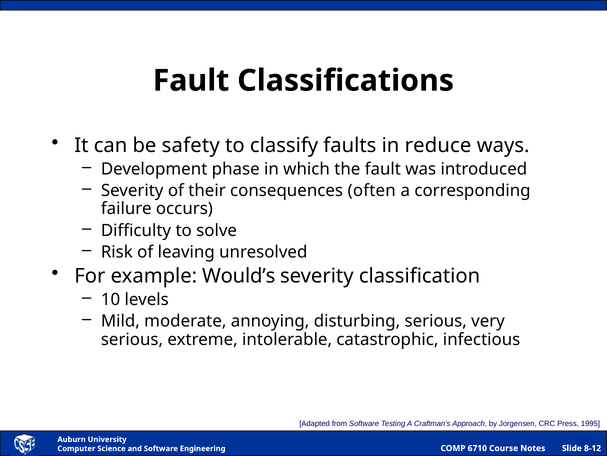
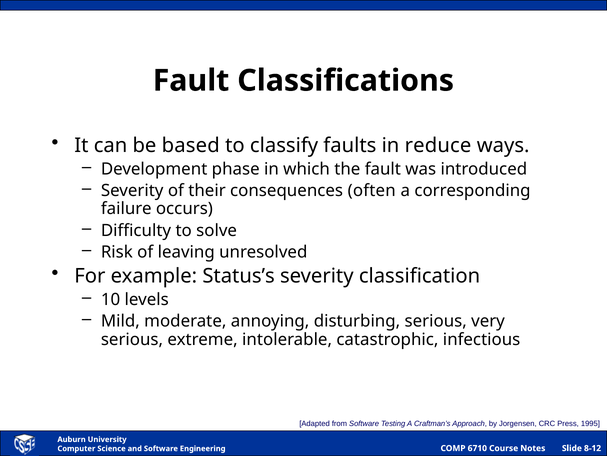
safety: safety -> based
Would’s: Would’s -> Status’s
